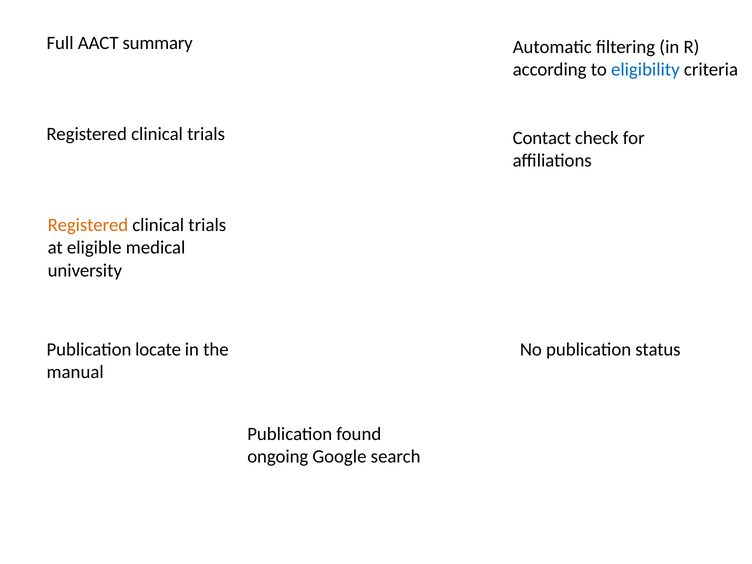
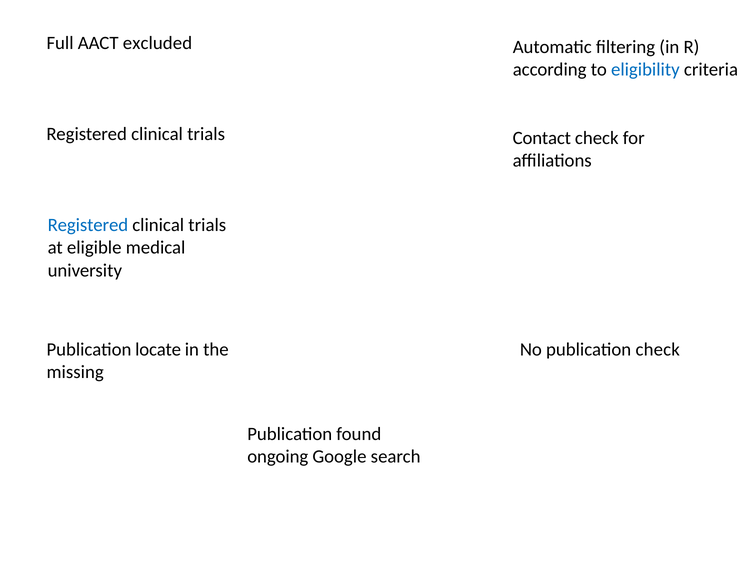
summary: summary -> excluded
Registered at (88, 225) colour: orange -> blue
publication status: status -> check
manual: manual -> missing
